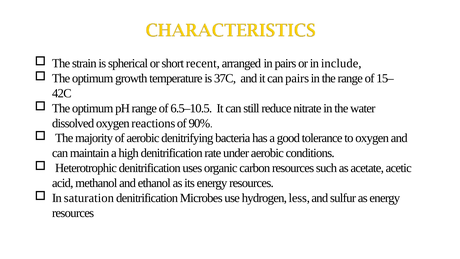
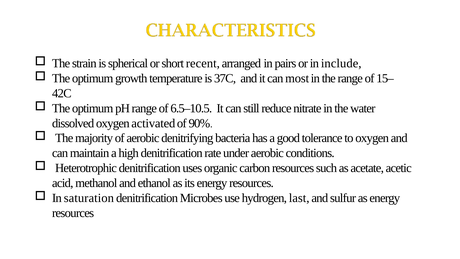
can pairs: pairs -> most
reactions: reactions -> activated
less: less -> last
